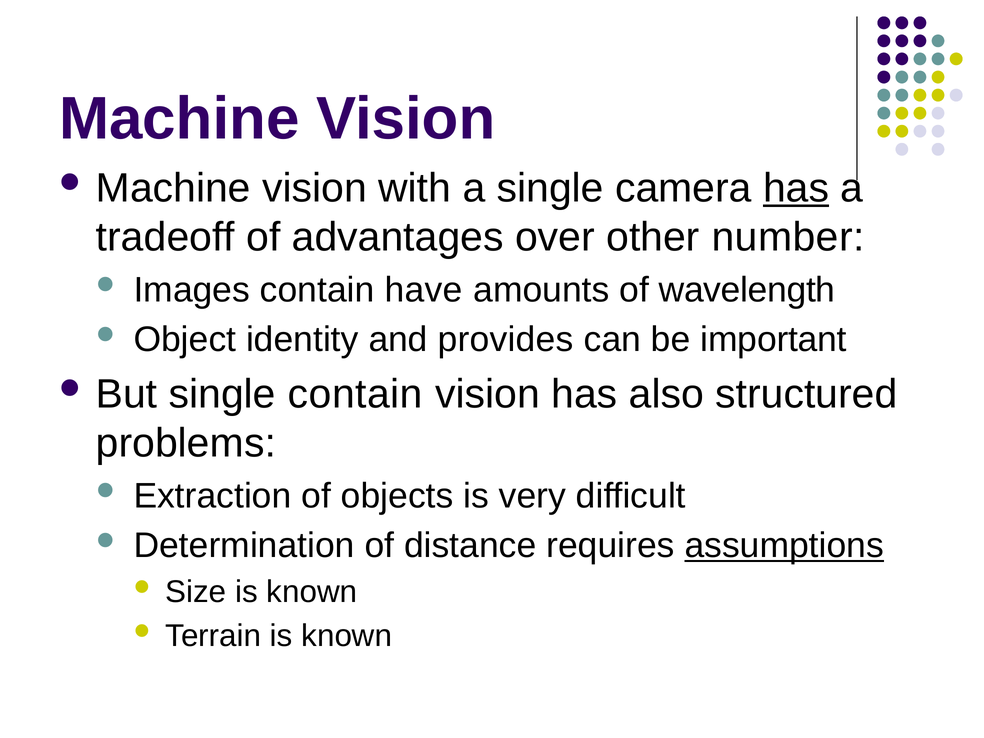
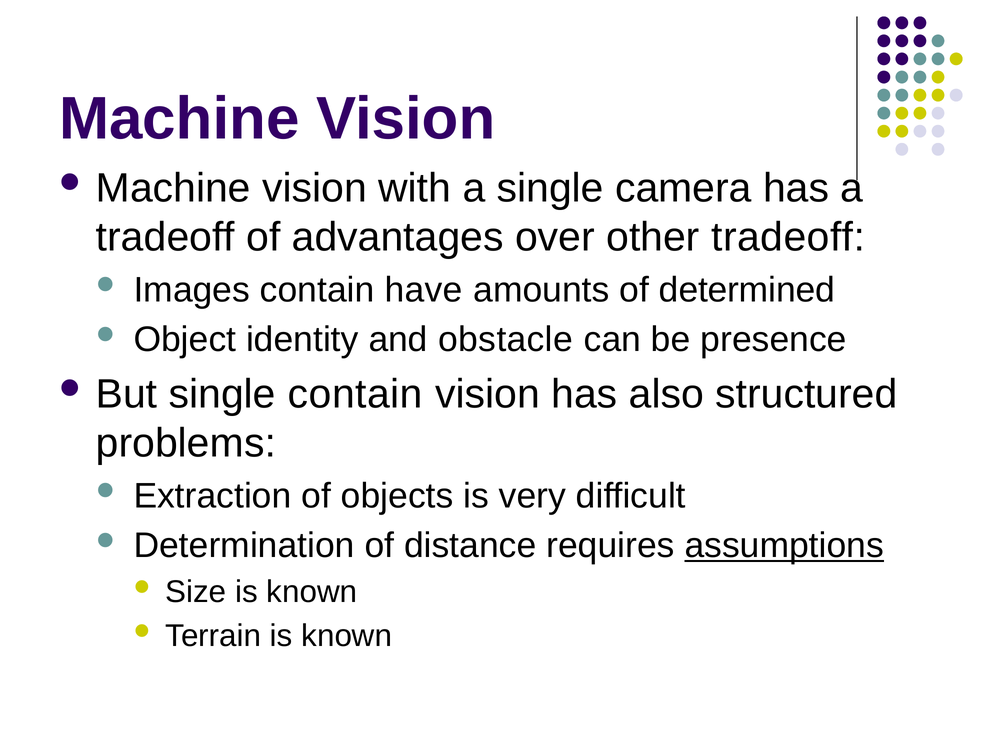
has at (796, 188) underline: present -> none
other number: number -> tradeoff
wavelength: wavelength -> determined
provides: provides -> obstacle
important: important -> presence
